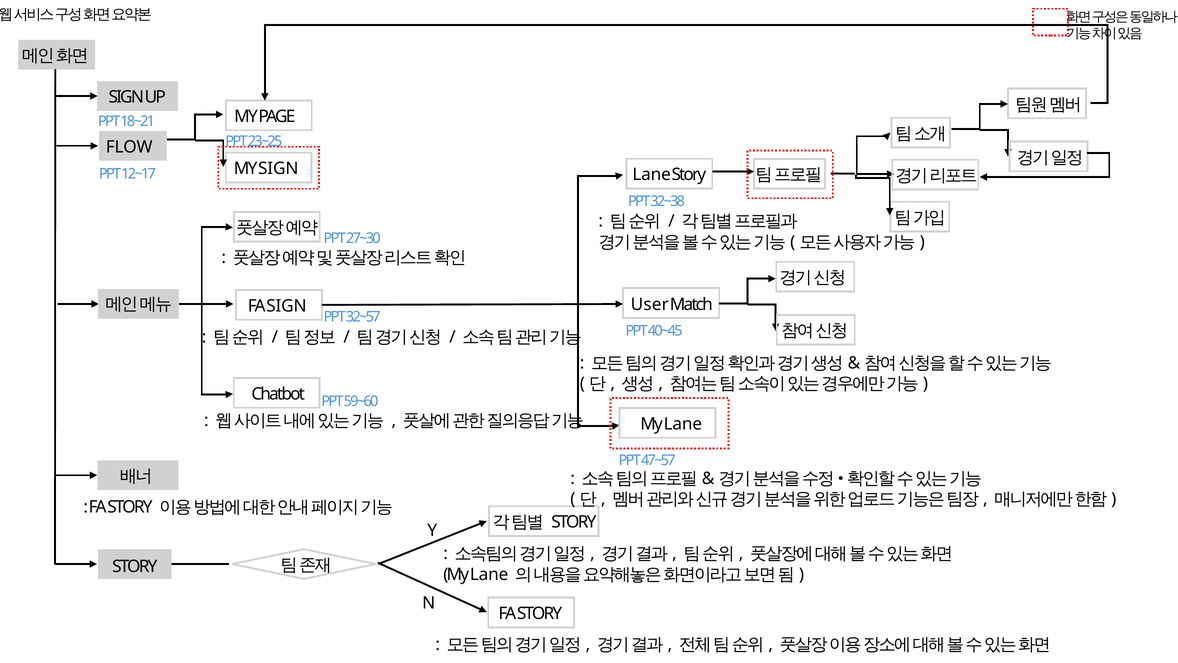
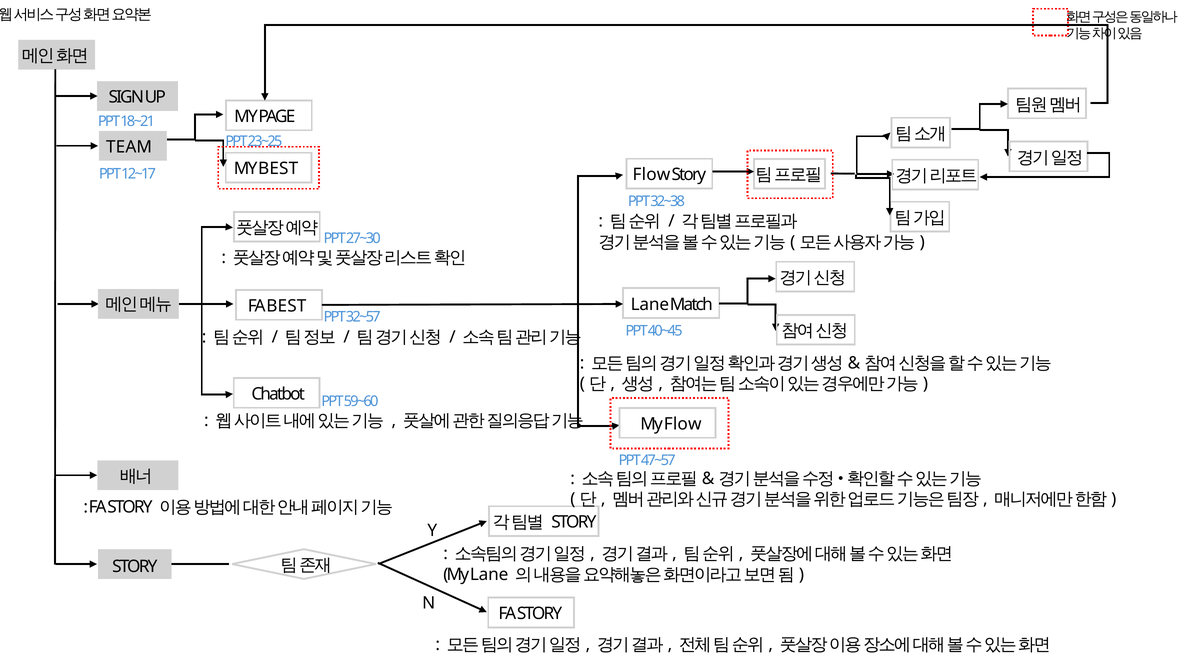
FLOW: FLOW -> TEAM
MY SIGN: SIGN -> BEST
Lane at (652, 175): Lane -> Flow
User at (650, 304): User -> Lane
FA SIGN: SIGN -> BEST
Lane at (683, 424): Lane -> Flow
